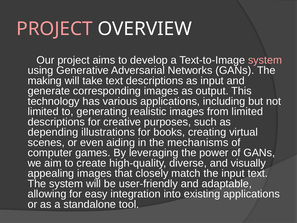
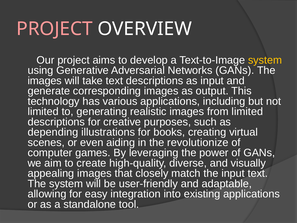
system at (265, 60) colour: pink -> yellow
making at (45, 81): making -> images
mechanisms: mechanisms -> revolutionize
